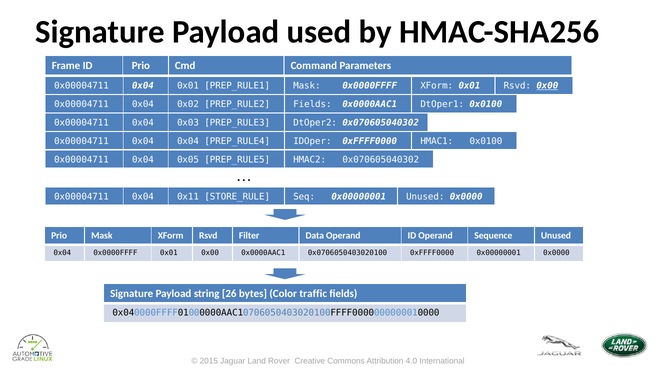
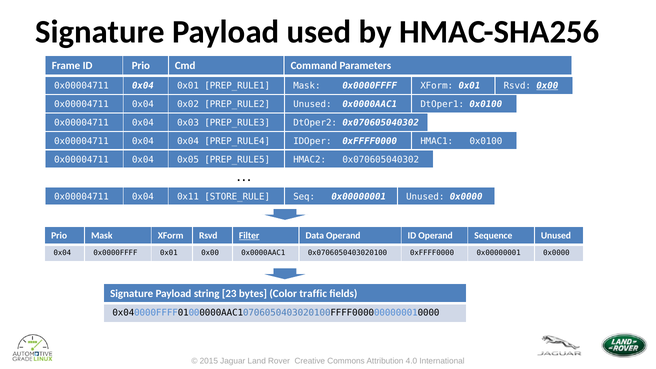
Fields at (312, 104): Fields -> Unused
Filter underline: none -> present
26: 26 -> 23
